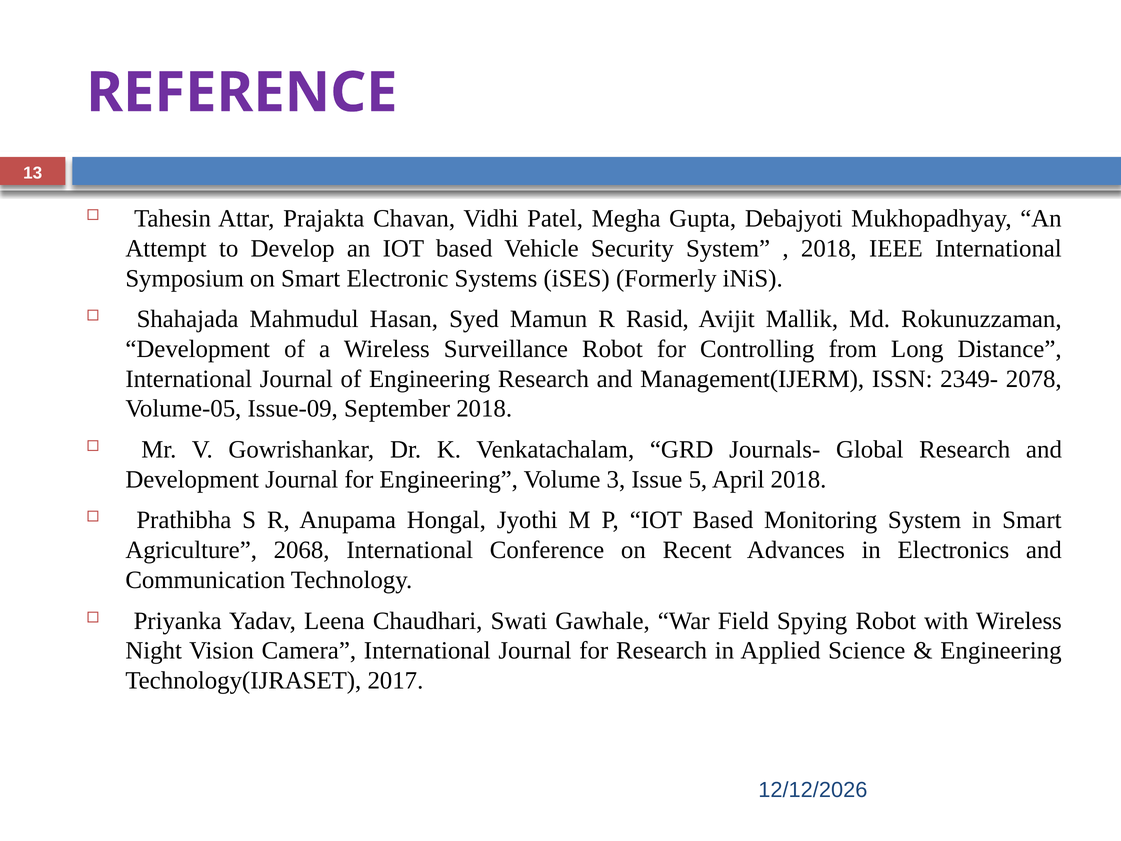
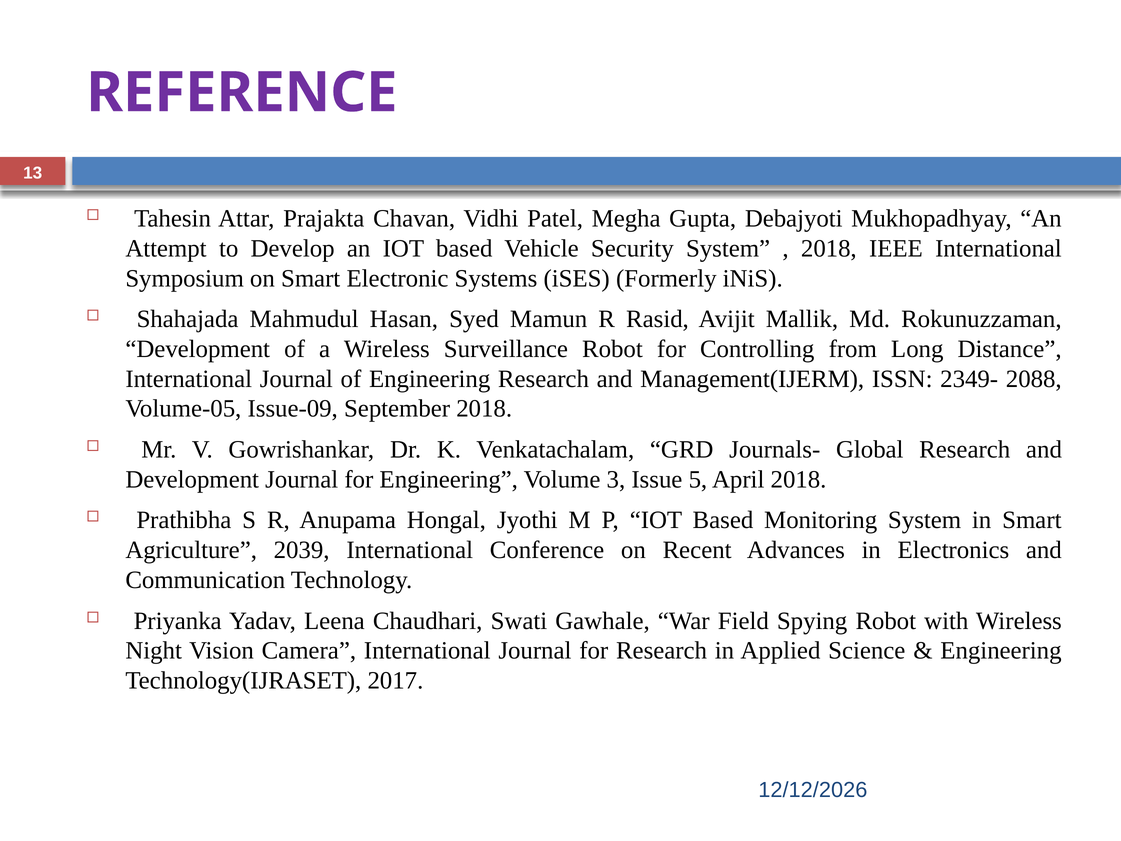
2078: 2078 -> 2088
2068: 2068 -> 2039
